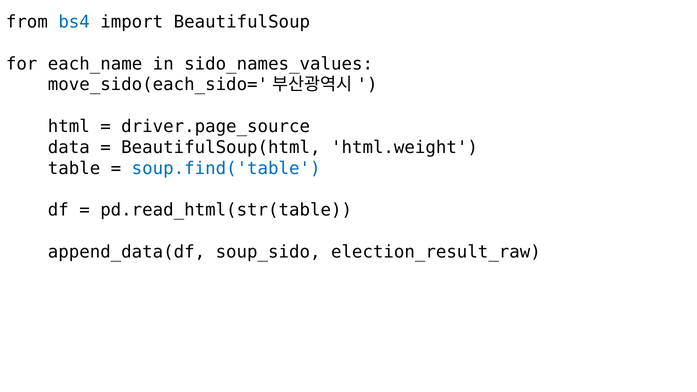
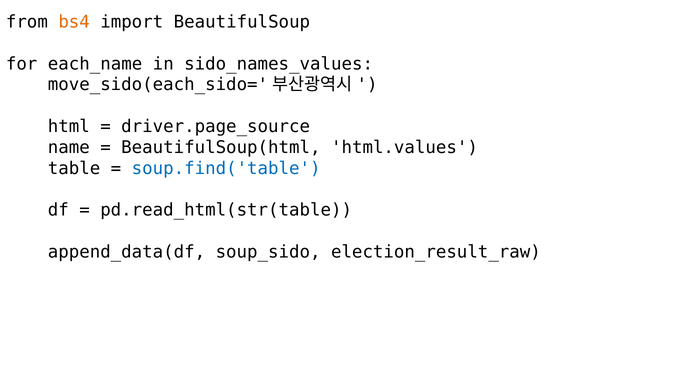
bs4 colour: blue -> orange
data: data -> name
html.weight: html.weight -> html.values
